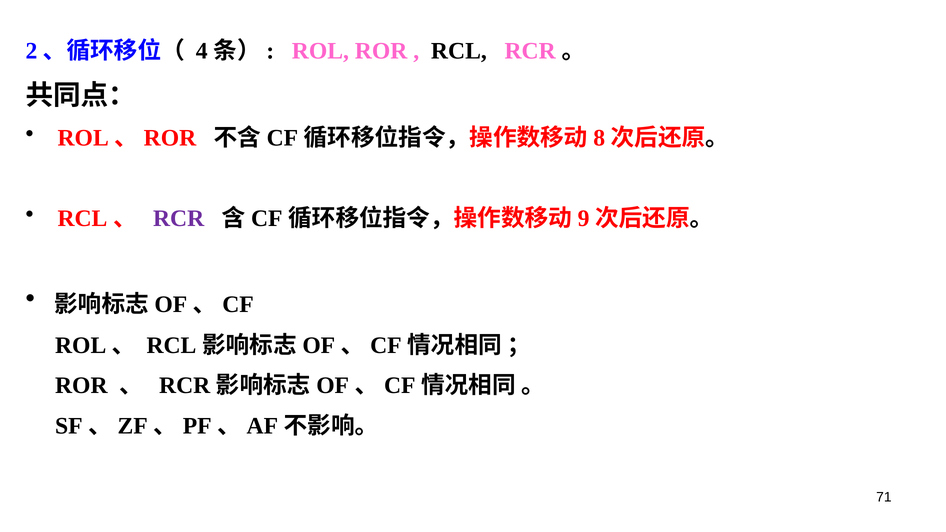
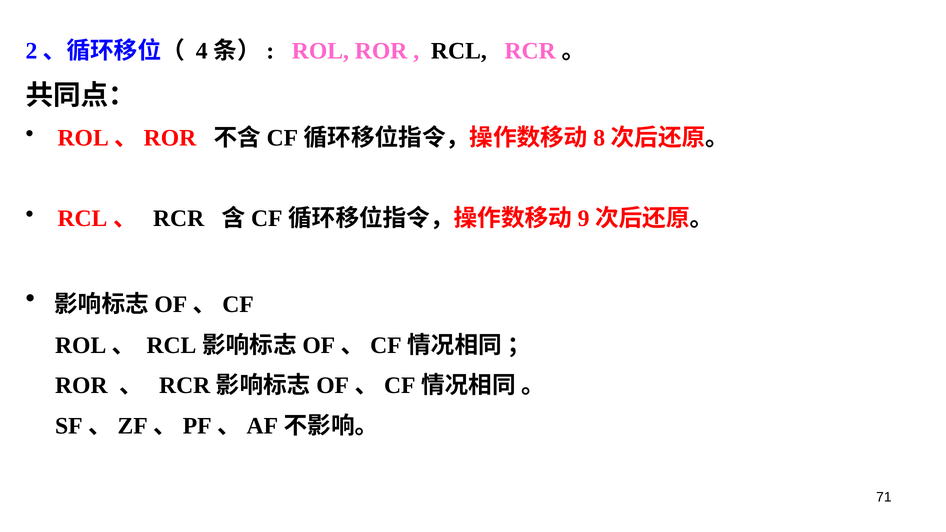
RCR colour: purple -> black
